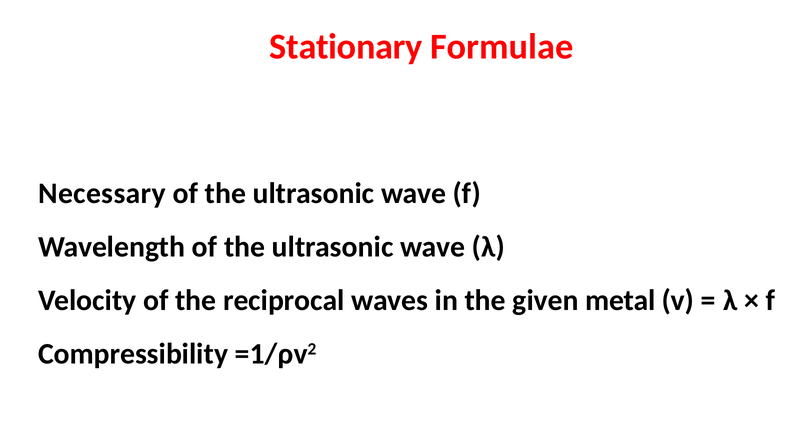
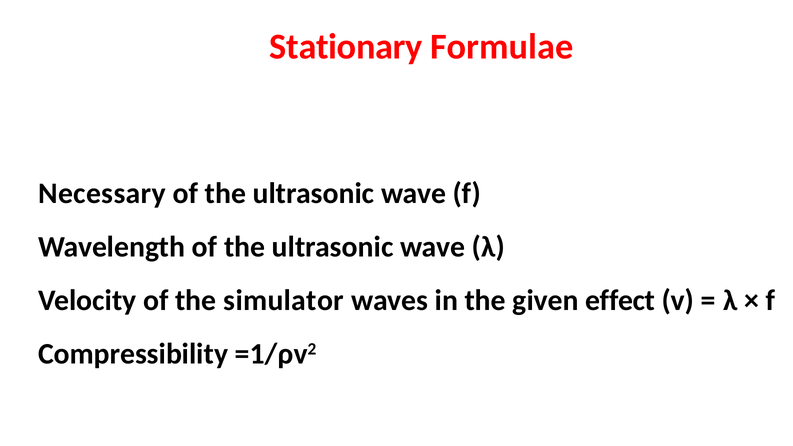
reciprocal: reciprocal -> simulator
metal: metal -> effect
